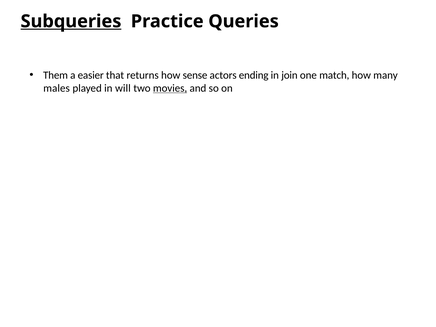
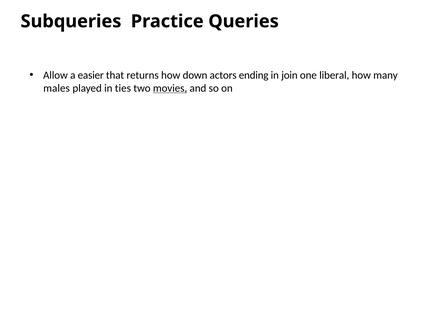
Subqueries underline: present -> none
Them: Them -> Allow
sense: sense -> down
match: match -> liberal
will: will -> ties
